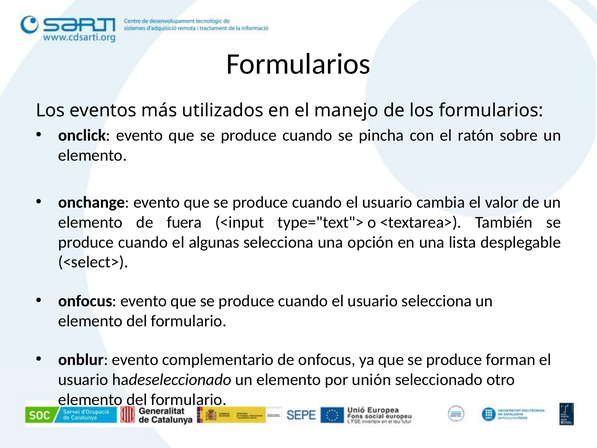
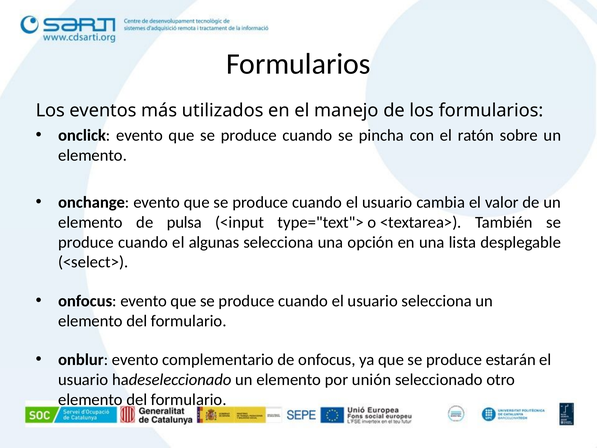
fuera: fuera -> pulsa
forman: forman -> estarán
